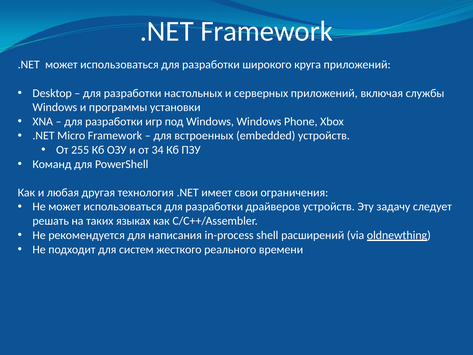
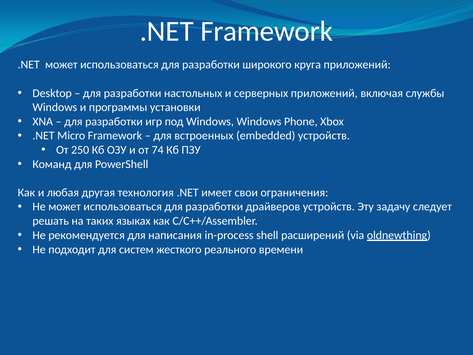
255: 255 -> 250
34: 34 -> 74
